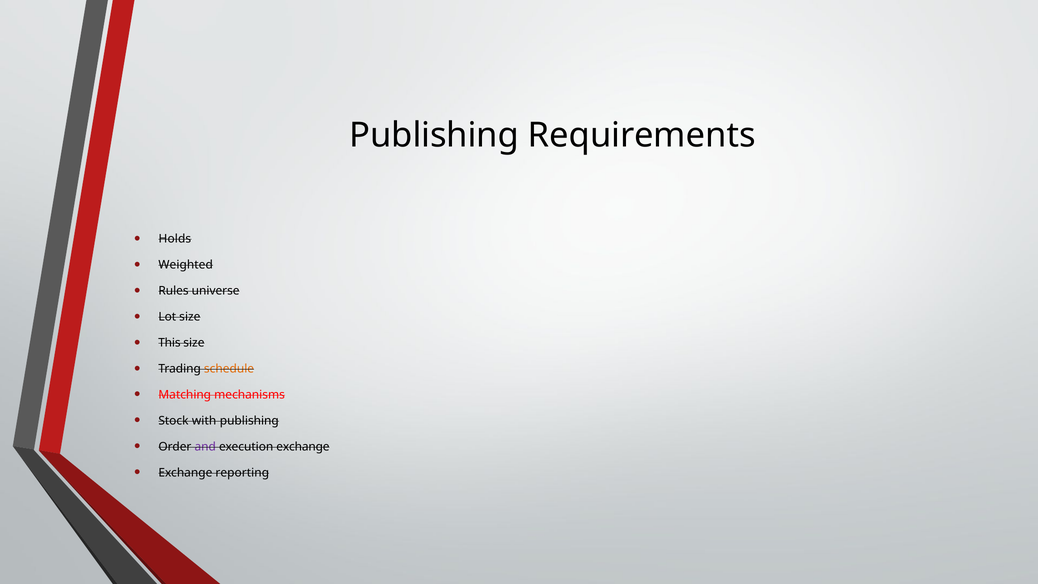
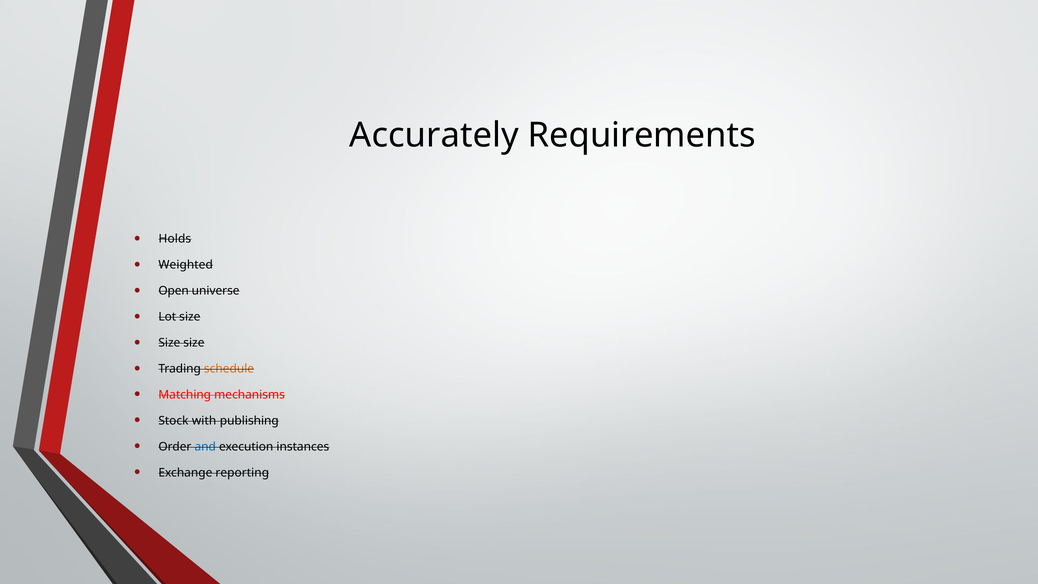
Publishing at (434, 135): Publishing -> Accurately
Rules: Rules -> Open
This at (169, 343): This -> Size
and colour: purple -> blue
execution exchange: exchange -> instances
